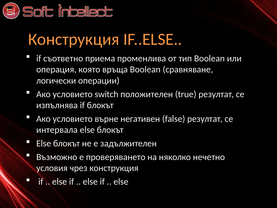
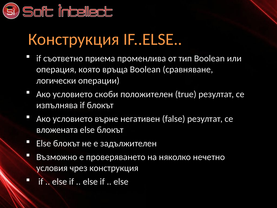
switch: switch -> скоби
интервала: интервала -> вложената
